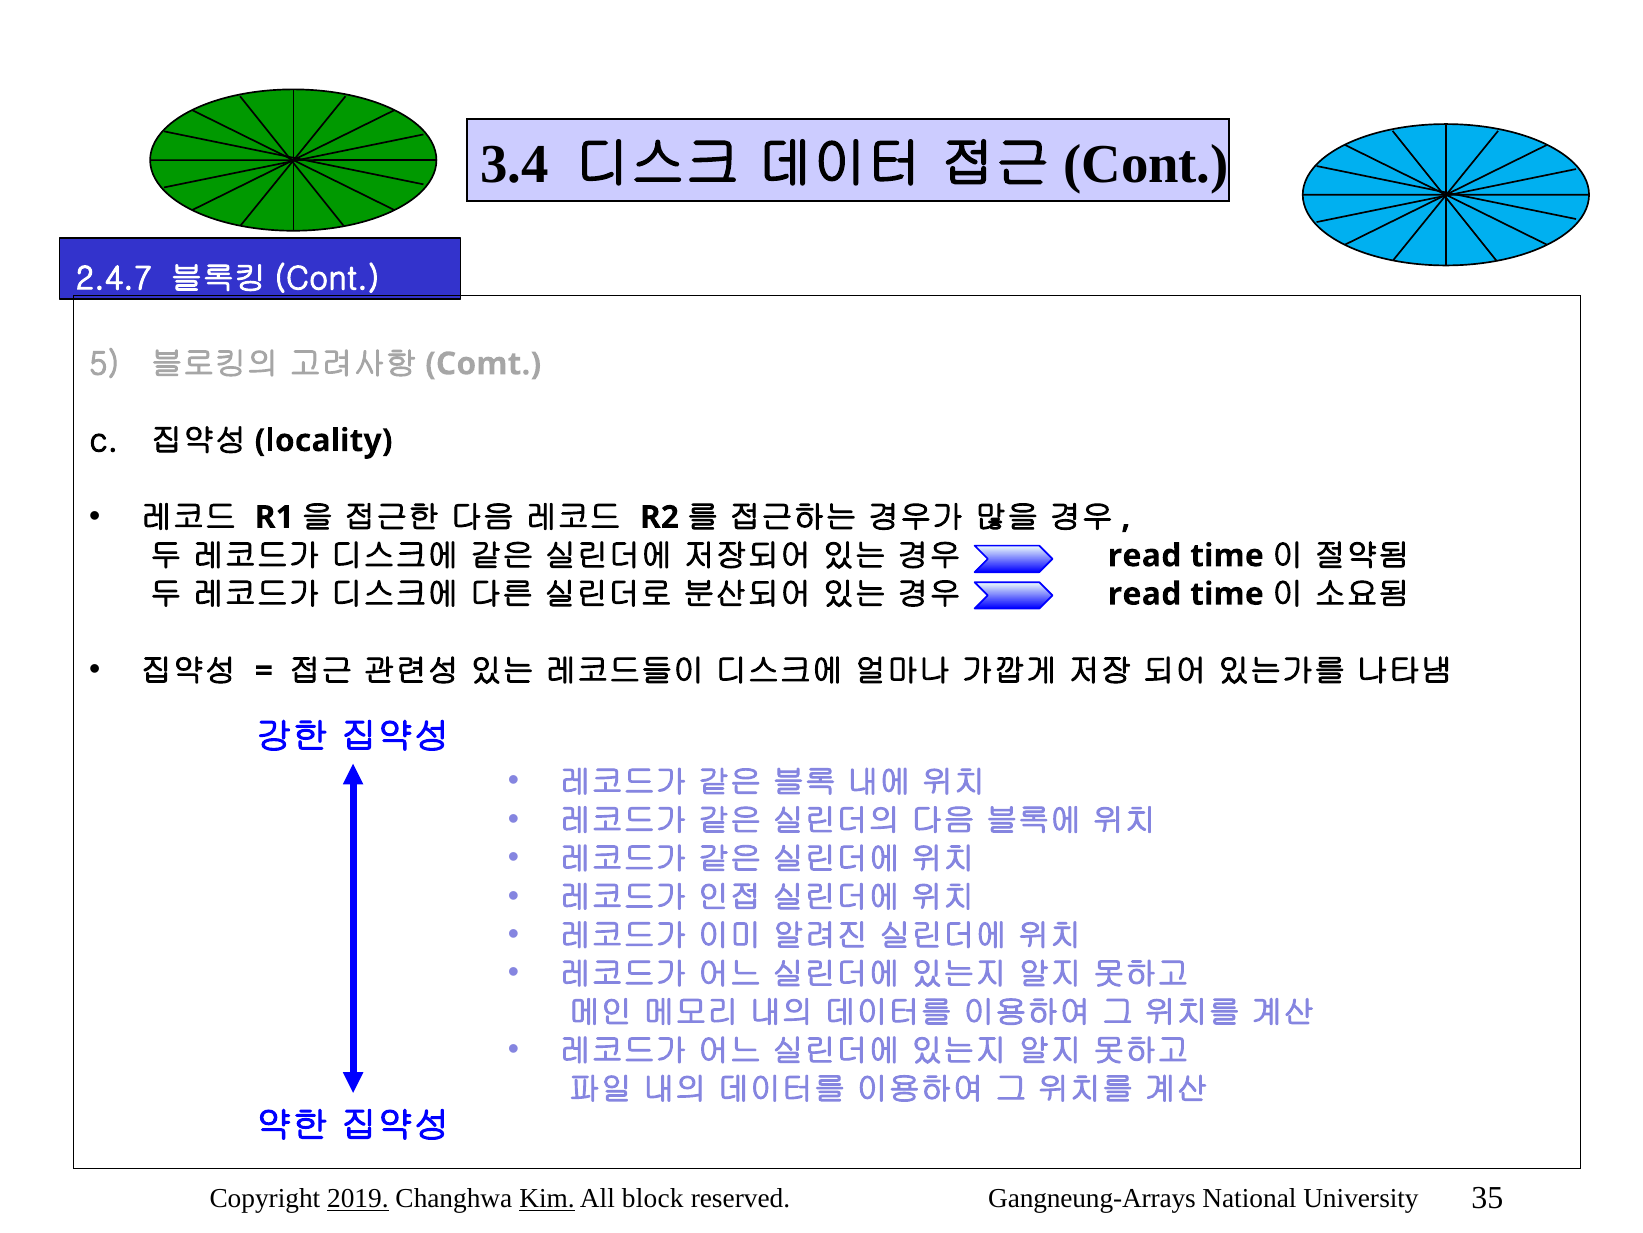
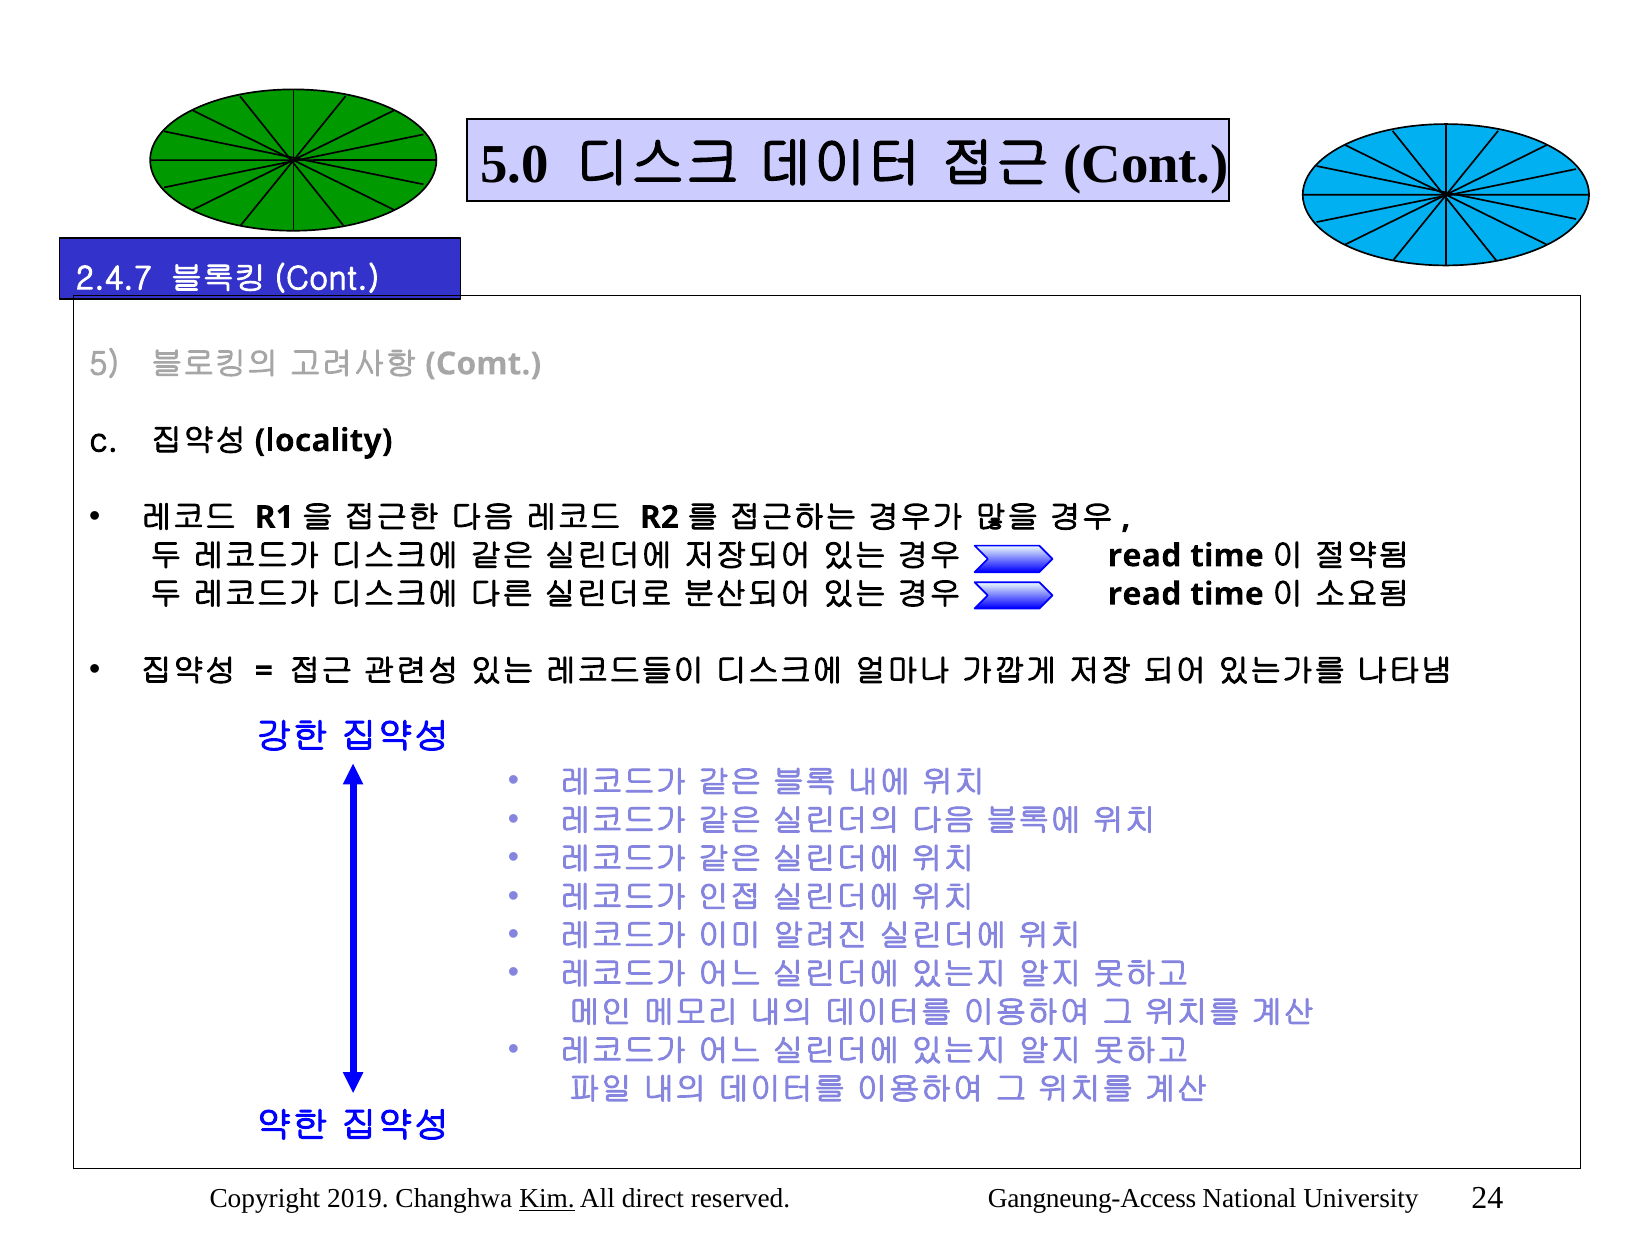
3.4: 3.4 -> 5.0
2019 underline: present -> none
block: block -> direct
Gangneung-Arrays: Gangneung-Arrays -> Gangneung-Access
35: 35 -> 24
